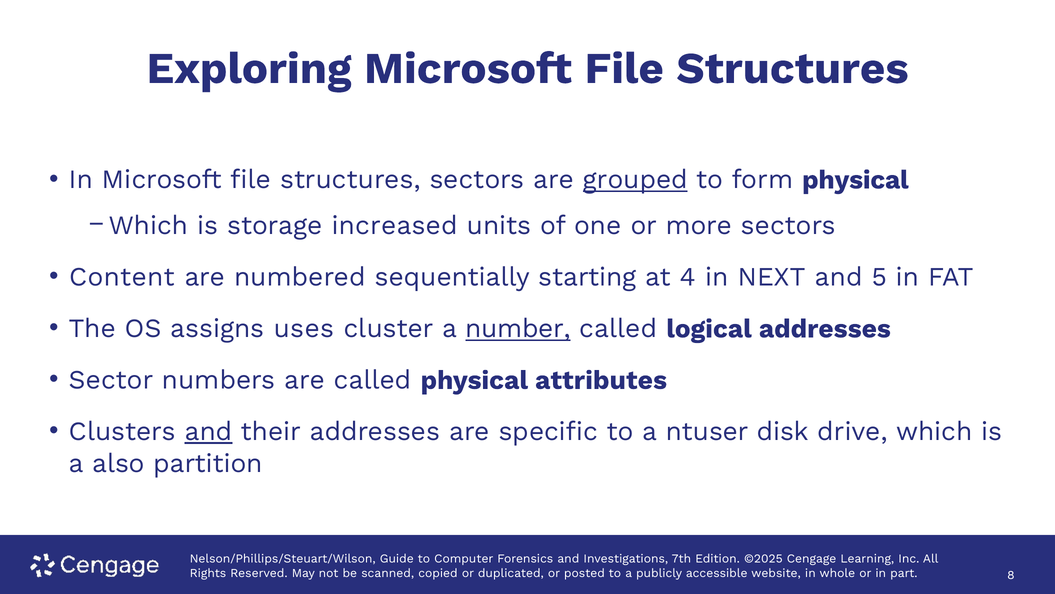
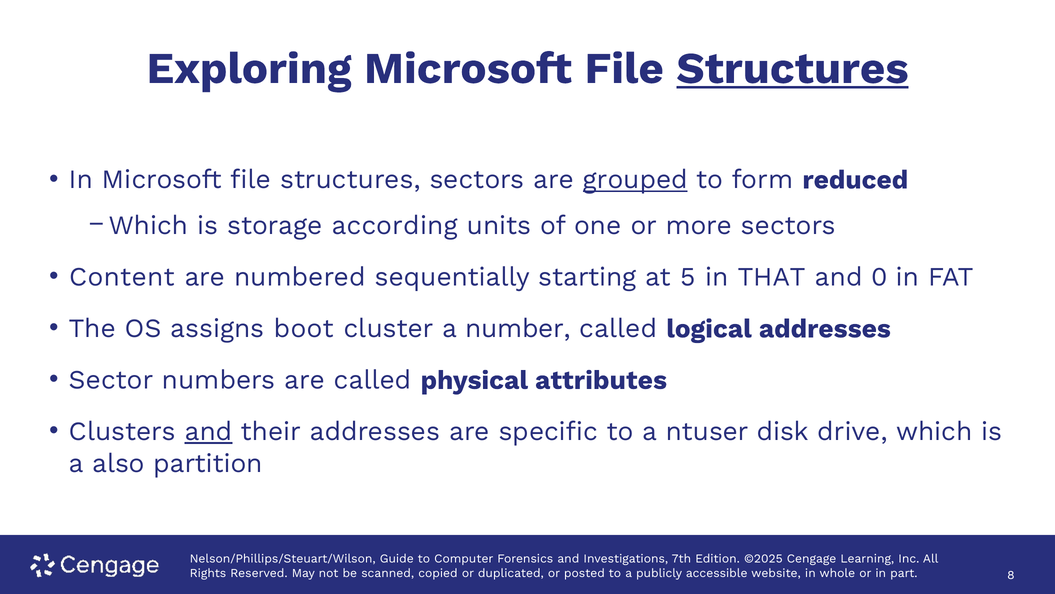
Structures at (793, 68) underline: none -> present
form physical: physical -> reduced
increased: increased -> according
4: 4 -> 5
NEXT: NEXT -> THAT
5: 5 -> 0
uses: uses -> boot
number underline: present -> none
